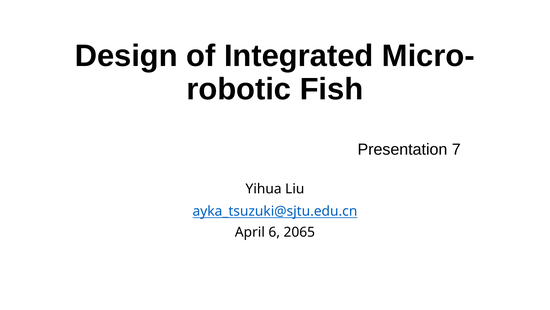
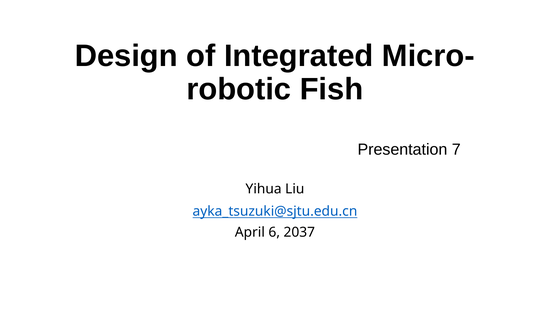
2065: 2065 -> 2037
